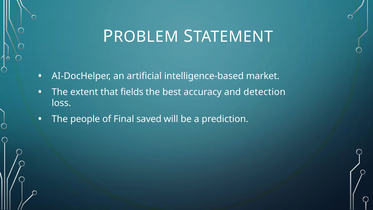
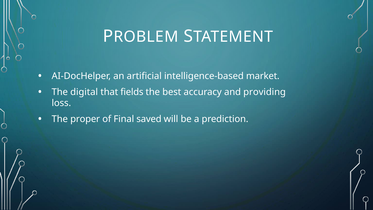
extent: extent -> digital
detection: detection -> providing
people: people -> proper
